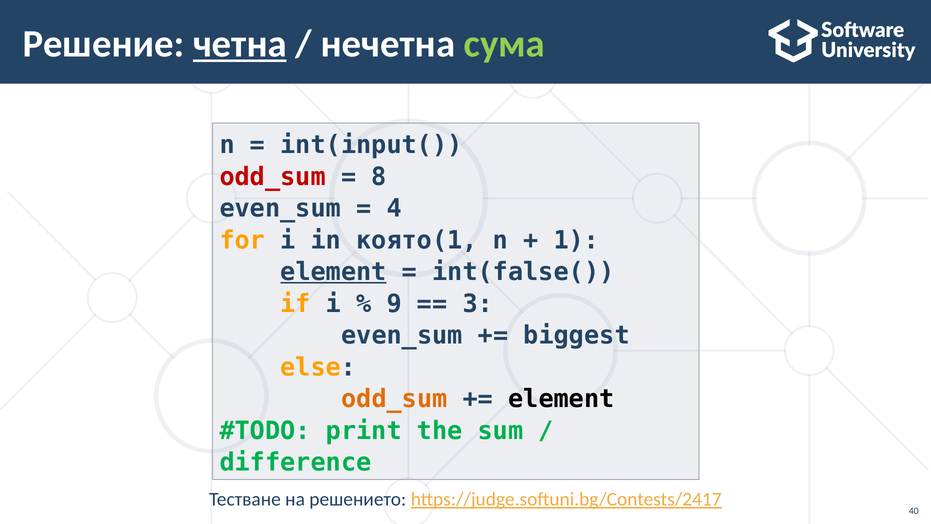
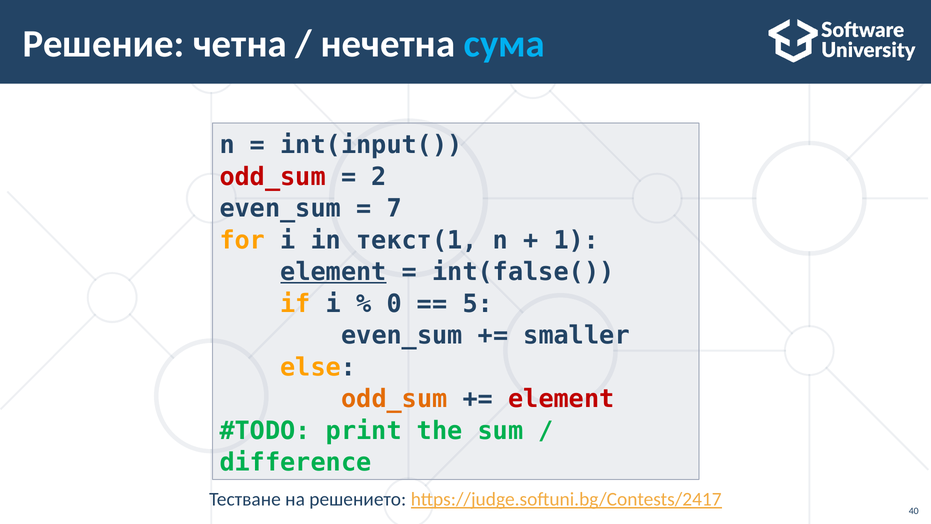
четна underline: present -> none
сума colour: light green -> light blue
8: 8 -> 2
4: 4 -> 7
която(1: която(1 -> текст(1
9: 9 -> 0
3: 3 -> 5
biggest: biggest -> smaller
element at (561, 399) colour: black -> red
